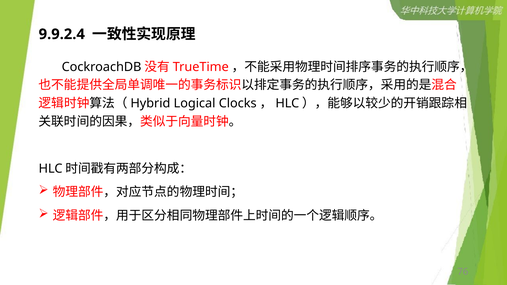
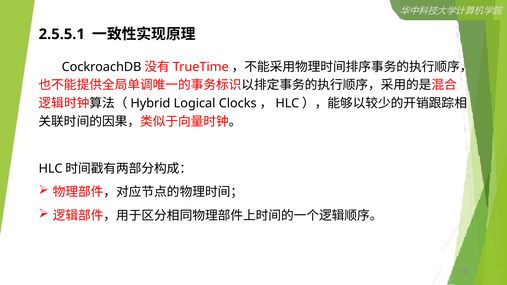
9.9.2.4: 9.9.2.4 -> 2.5.5.1
